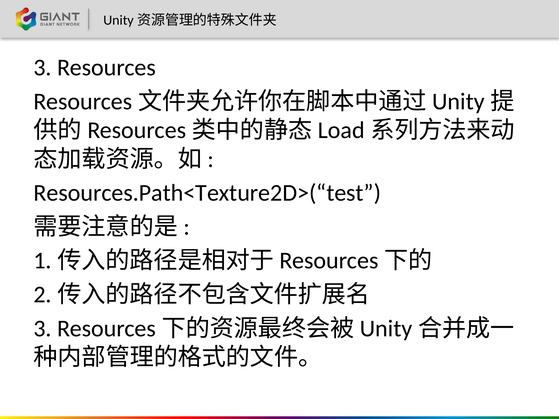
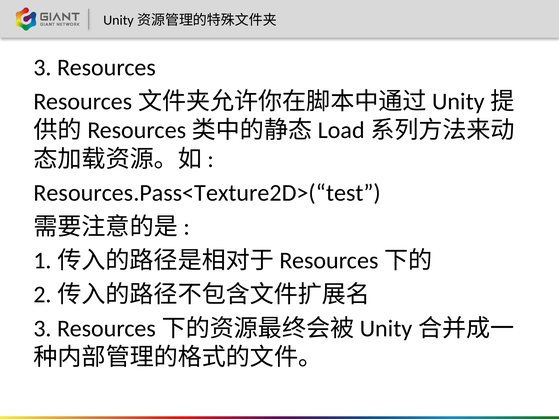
Resources.Path<Texture2D>(“test: Resources.Path<Texture2D>(“test -> Resources.Pass<Texture2D>(“test
